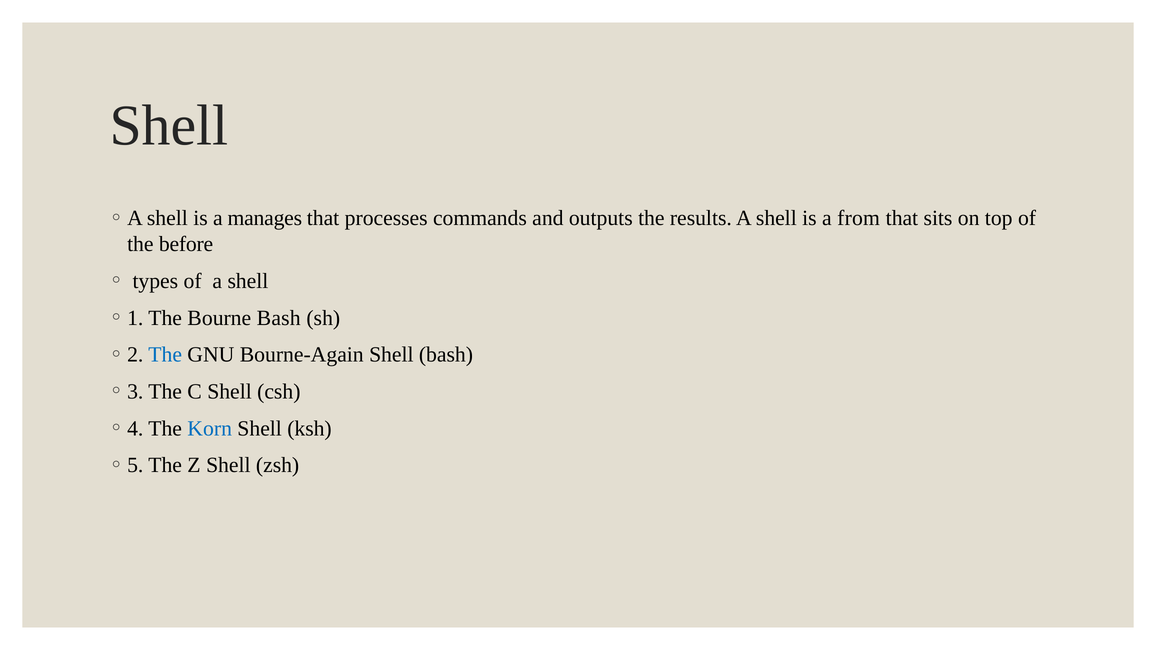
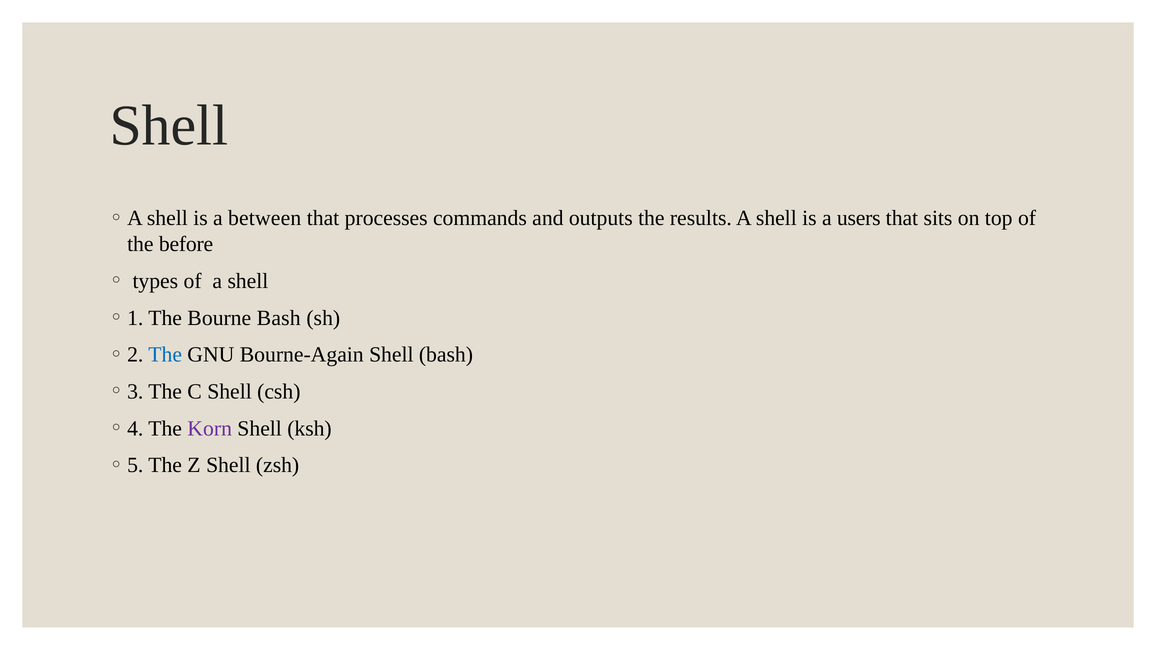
manages: manages -> between
from: from -> users
Korn colour: blue -> purple
